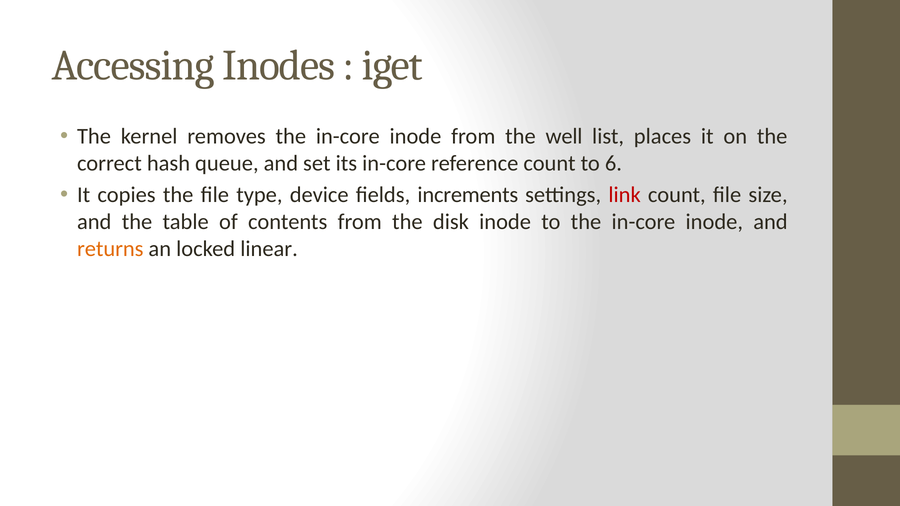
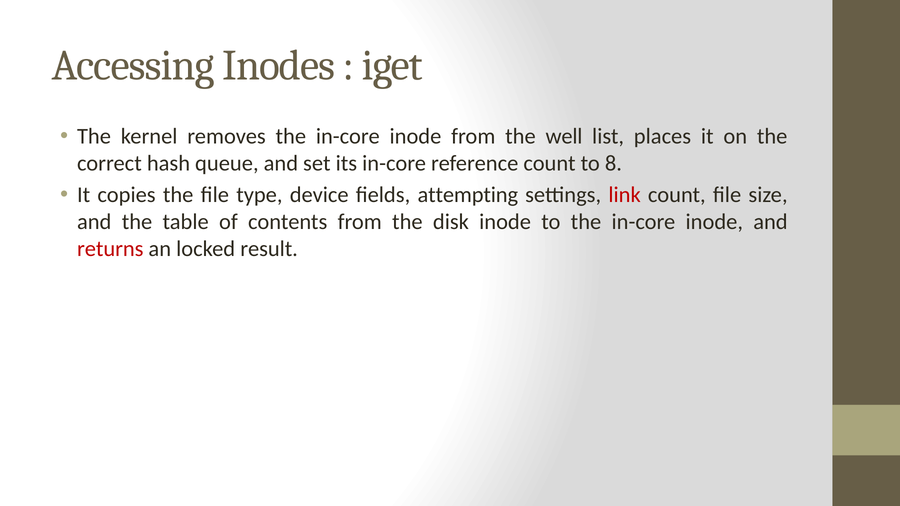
6: 6 -> 8
increments: increments -> attempting
returns colour: orange -> red
linear: linear -> result
